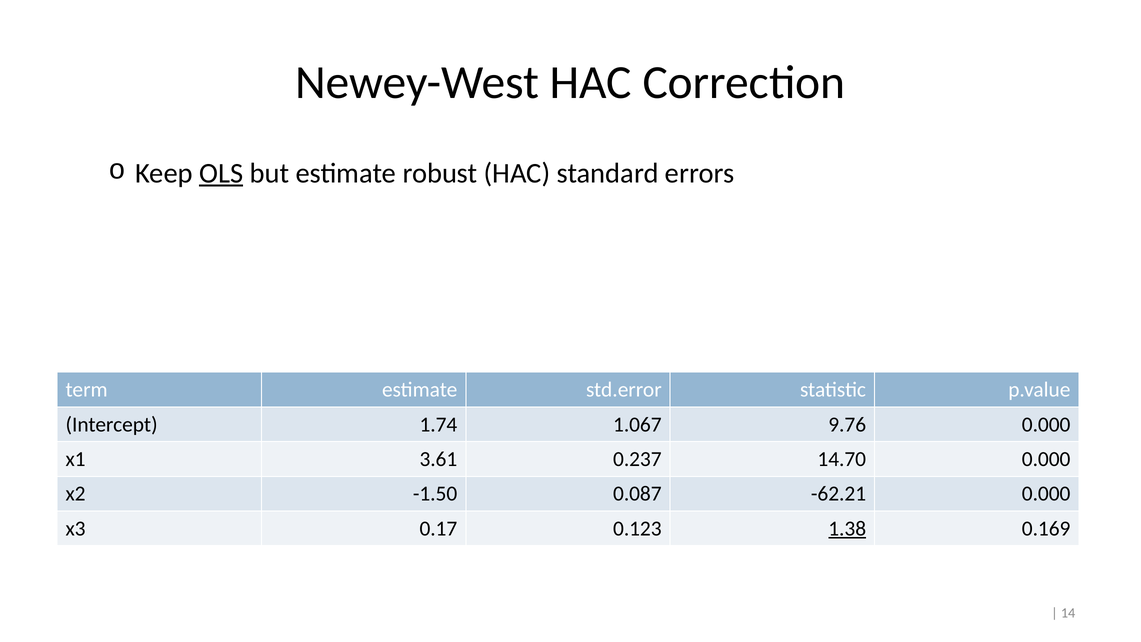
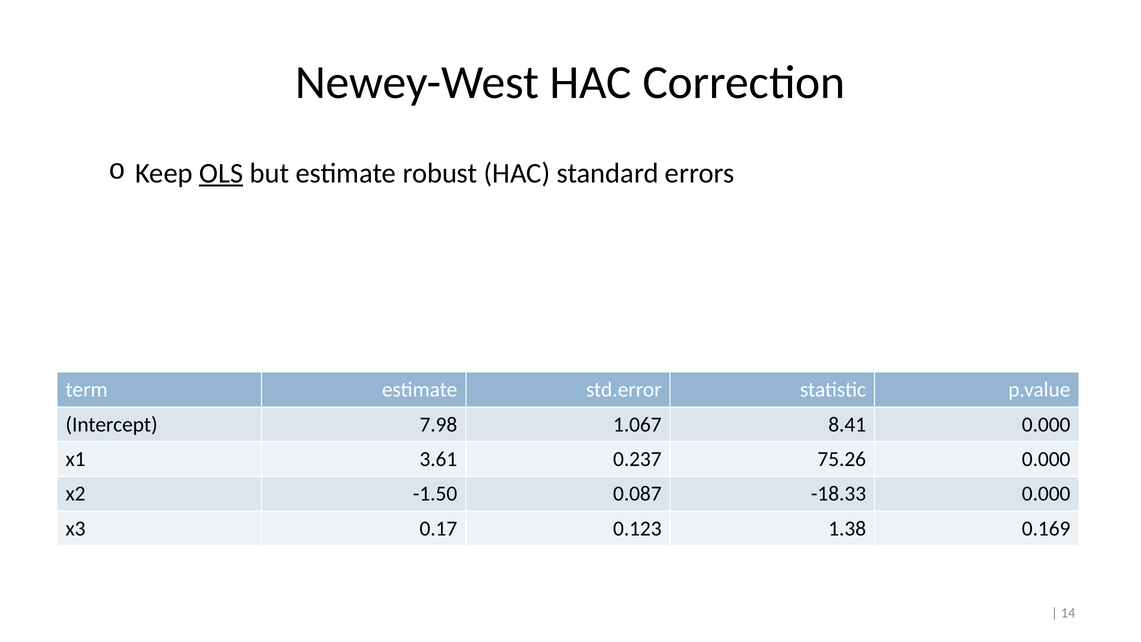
1.74: 1.74 -> 7.98
9.76: 9.76 -> 8.41
14.70: 14.70 -> 75.26
-62.21: -62.21 -> -18.33
1.38 underline: present -> none
